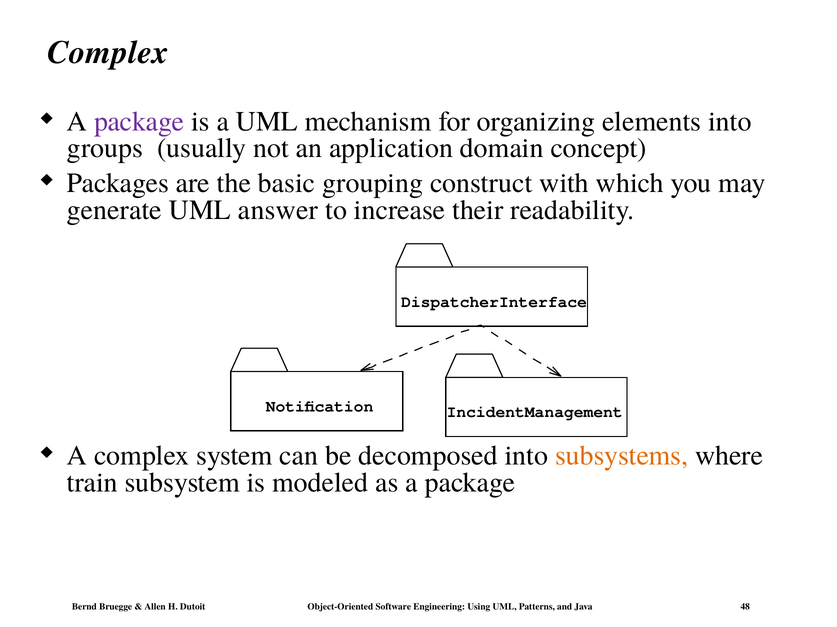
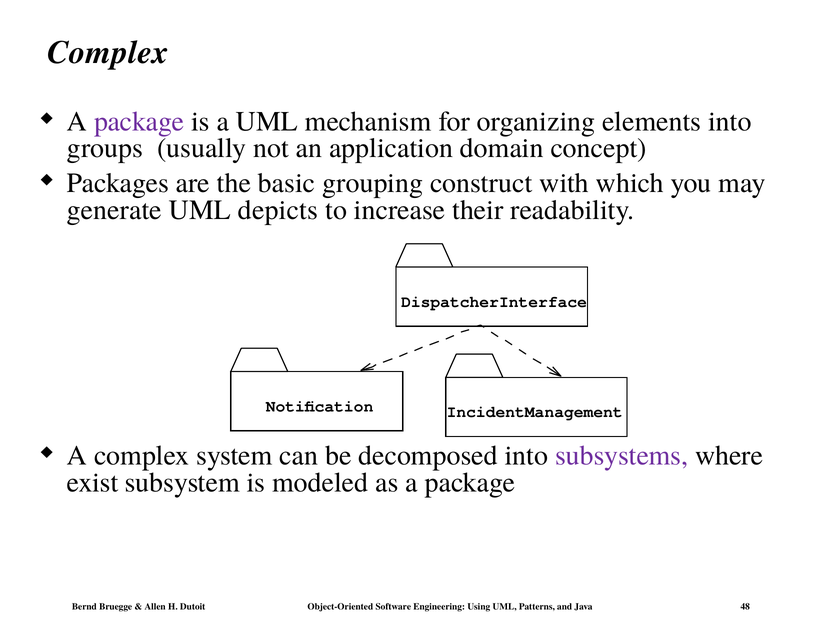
answer: answer -> depicts
subsystems colour: orange -> purple
train: train -> exist
